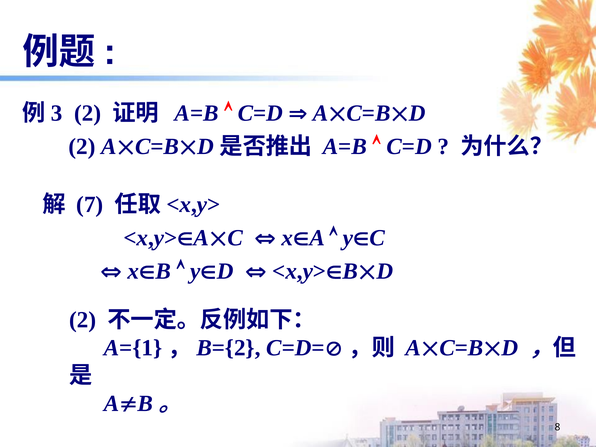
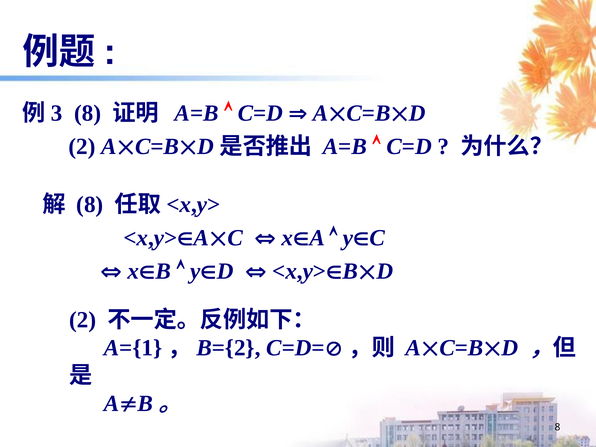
2 at (88, 113): 2 -> 8
7 at (90, 204): 7 -> 8
